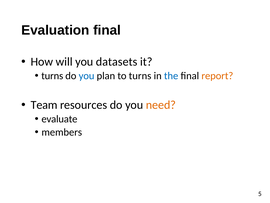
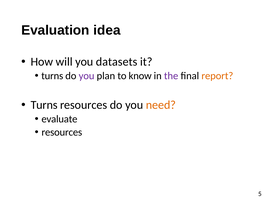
Evaluation final: final -> idea
you at (87, 76) colour: blue -> purple
to turns: turns -> know
the colour: blue -> purple
Team at (44, 105): Team -> Turns
members at (62, 132): members -> resources
